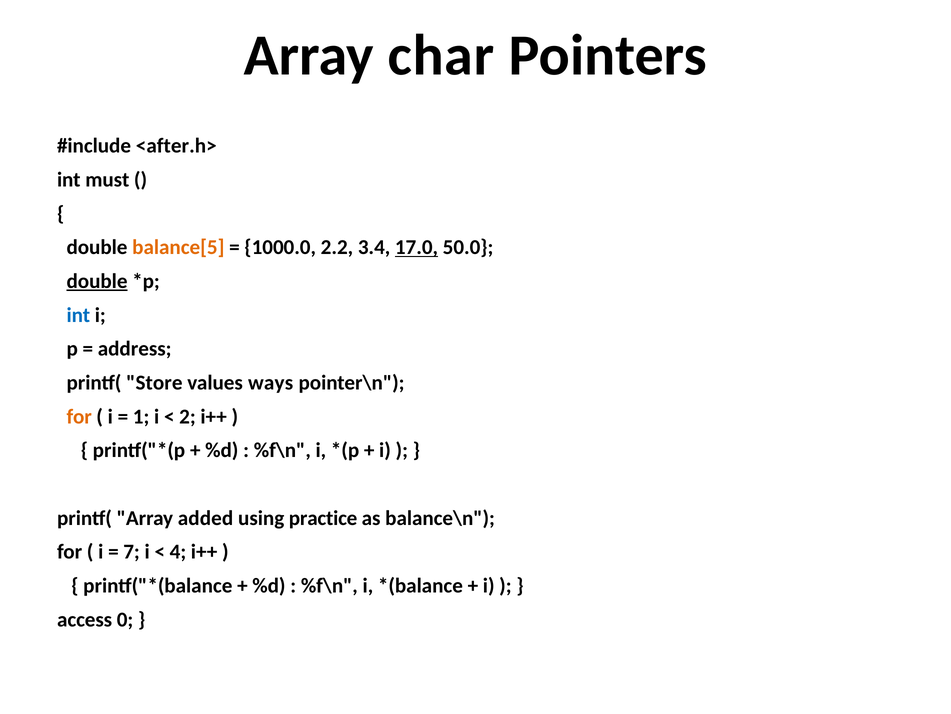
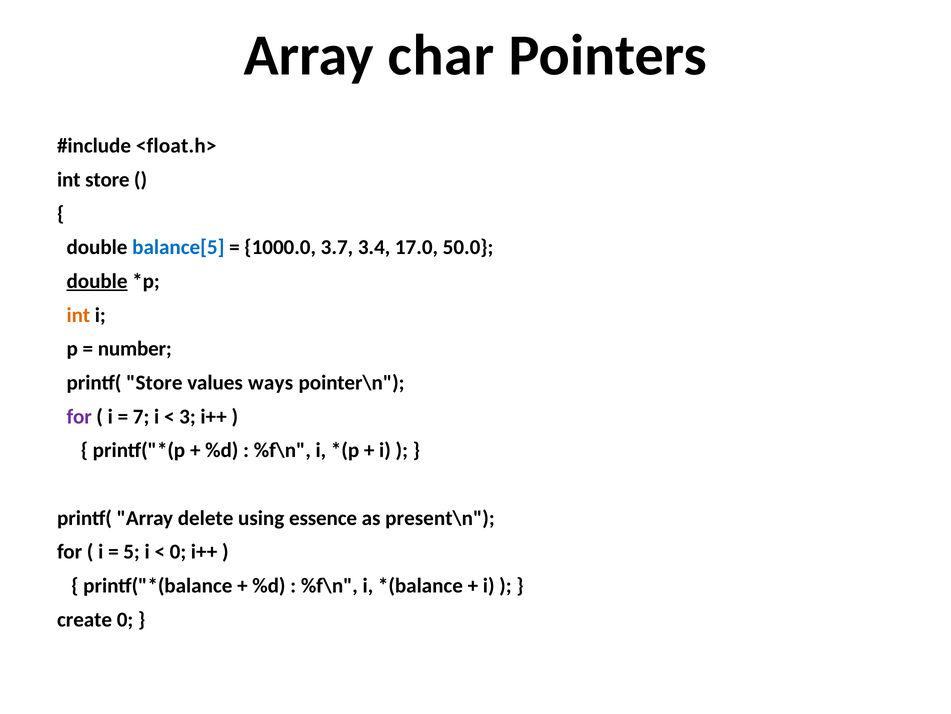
<after.h>: <after.h> -> <float.h>
int must: must -> store
balance[5 colour: orange -> blue
2.2: 2.2 -> 3.7
17.0 underline: present -> none
int at (78, 315) colour: blue -> orange
address: address -> number
for at (79, 416) colour: orange -> purple
1: 1 -> 7
2: 2 -> 3
added: added -> delete
practice: practice -> essence
balance\n: balance\n -> present\n
7: 7 -> 5
4 at (178, 551): 4 -> 0
access: access -> create
